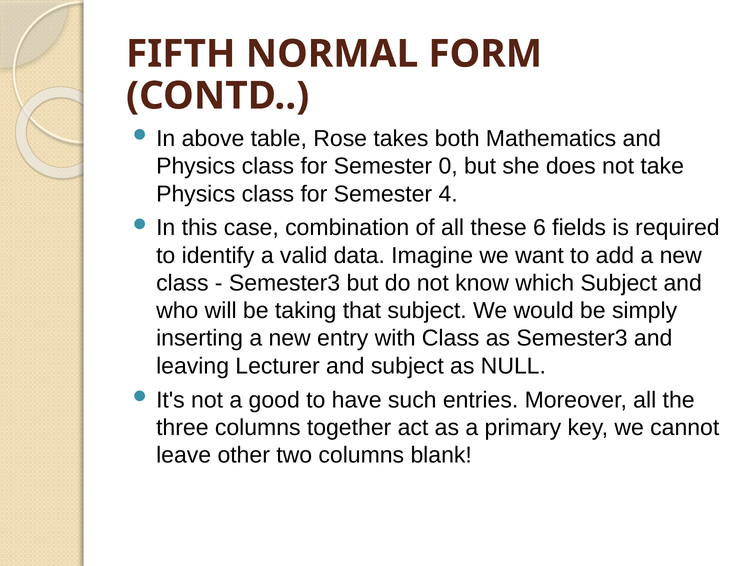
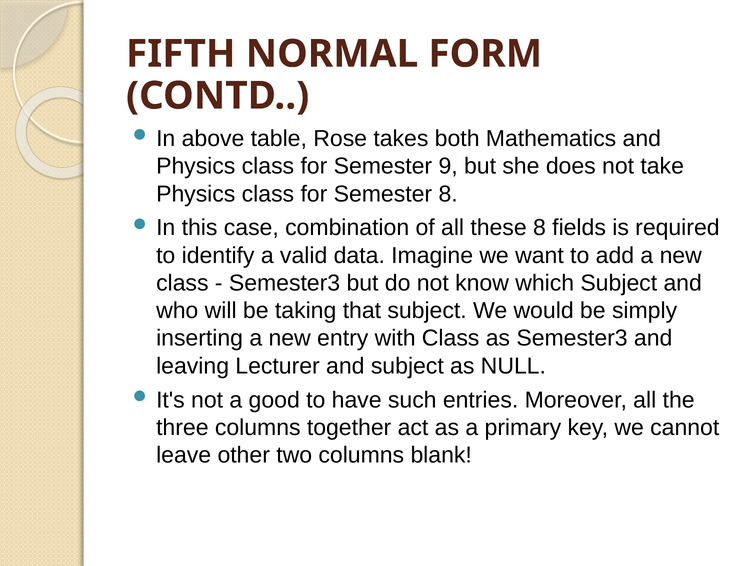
0: 0 -> 9
Semester 4: 4 -> 8
these 6: 6 -> 8
